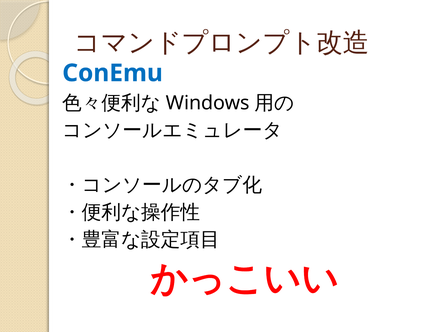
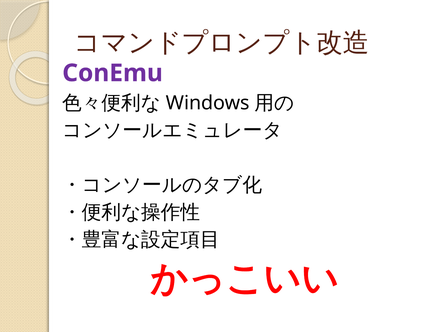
ConEmu colour: blue -> purple
